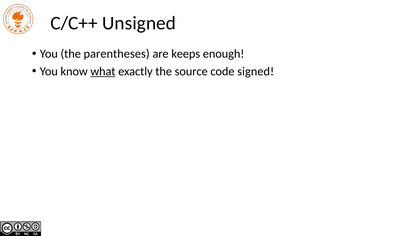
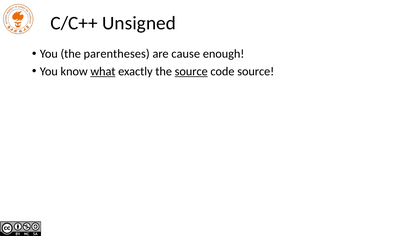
keeps: keeps -> cause
source at (191, 71) underline: none -> present
code signed: signed -> source
